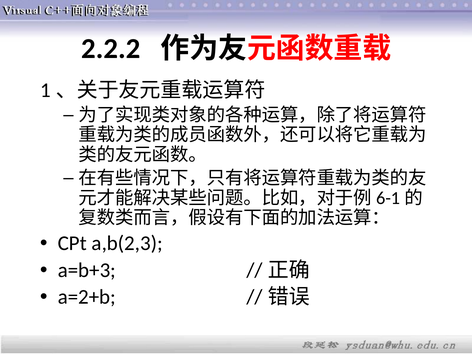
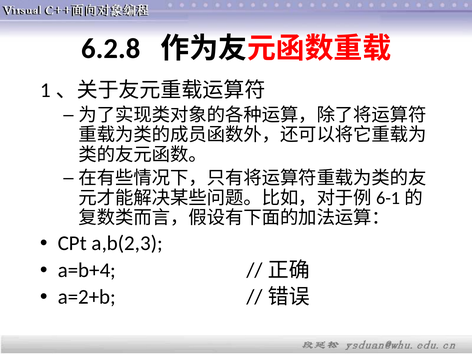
2.2.2: 2.2.2 -> 6.2.8
a=b+3: a=b+3 -> a=b+4
